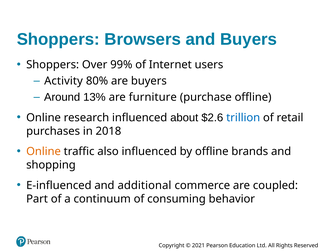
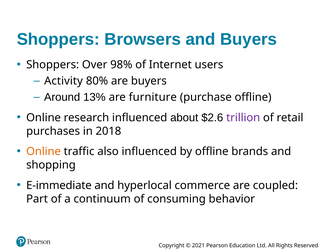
99%: 99% -> 98%
trillion colour: blue -> purple
E-influenced: E-influenced -> E-immediate
additional: additional -> hyperlocal
